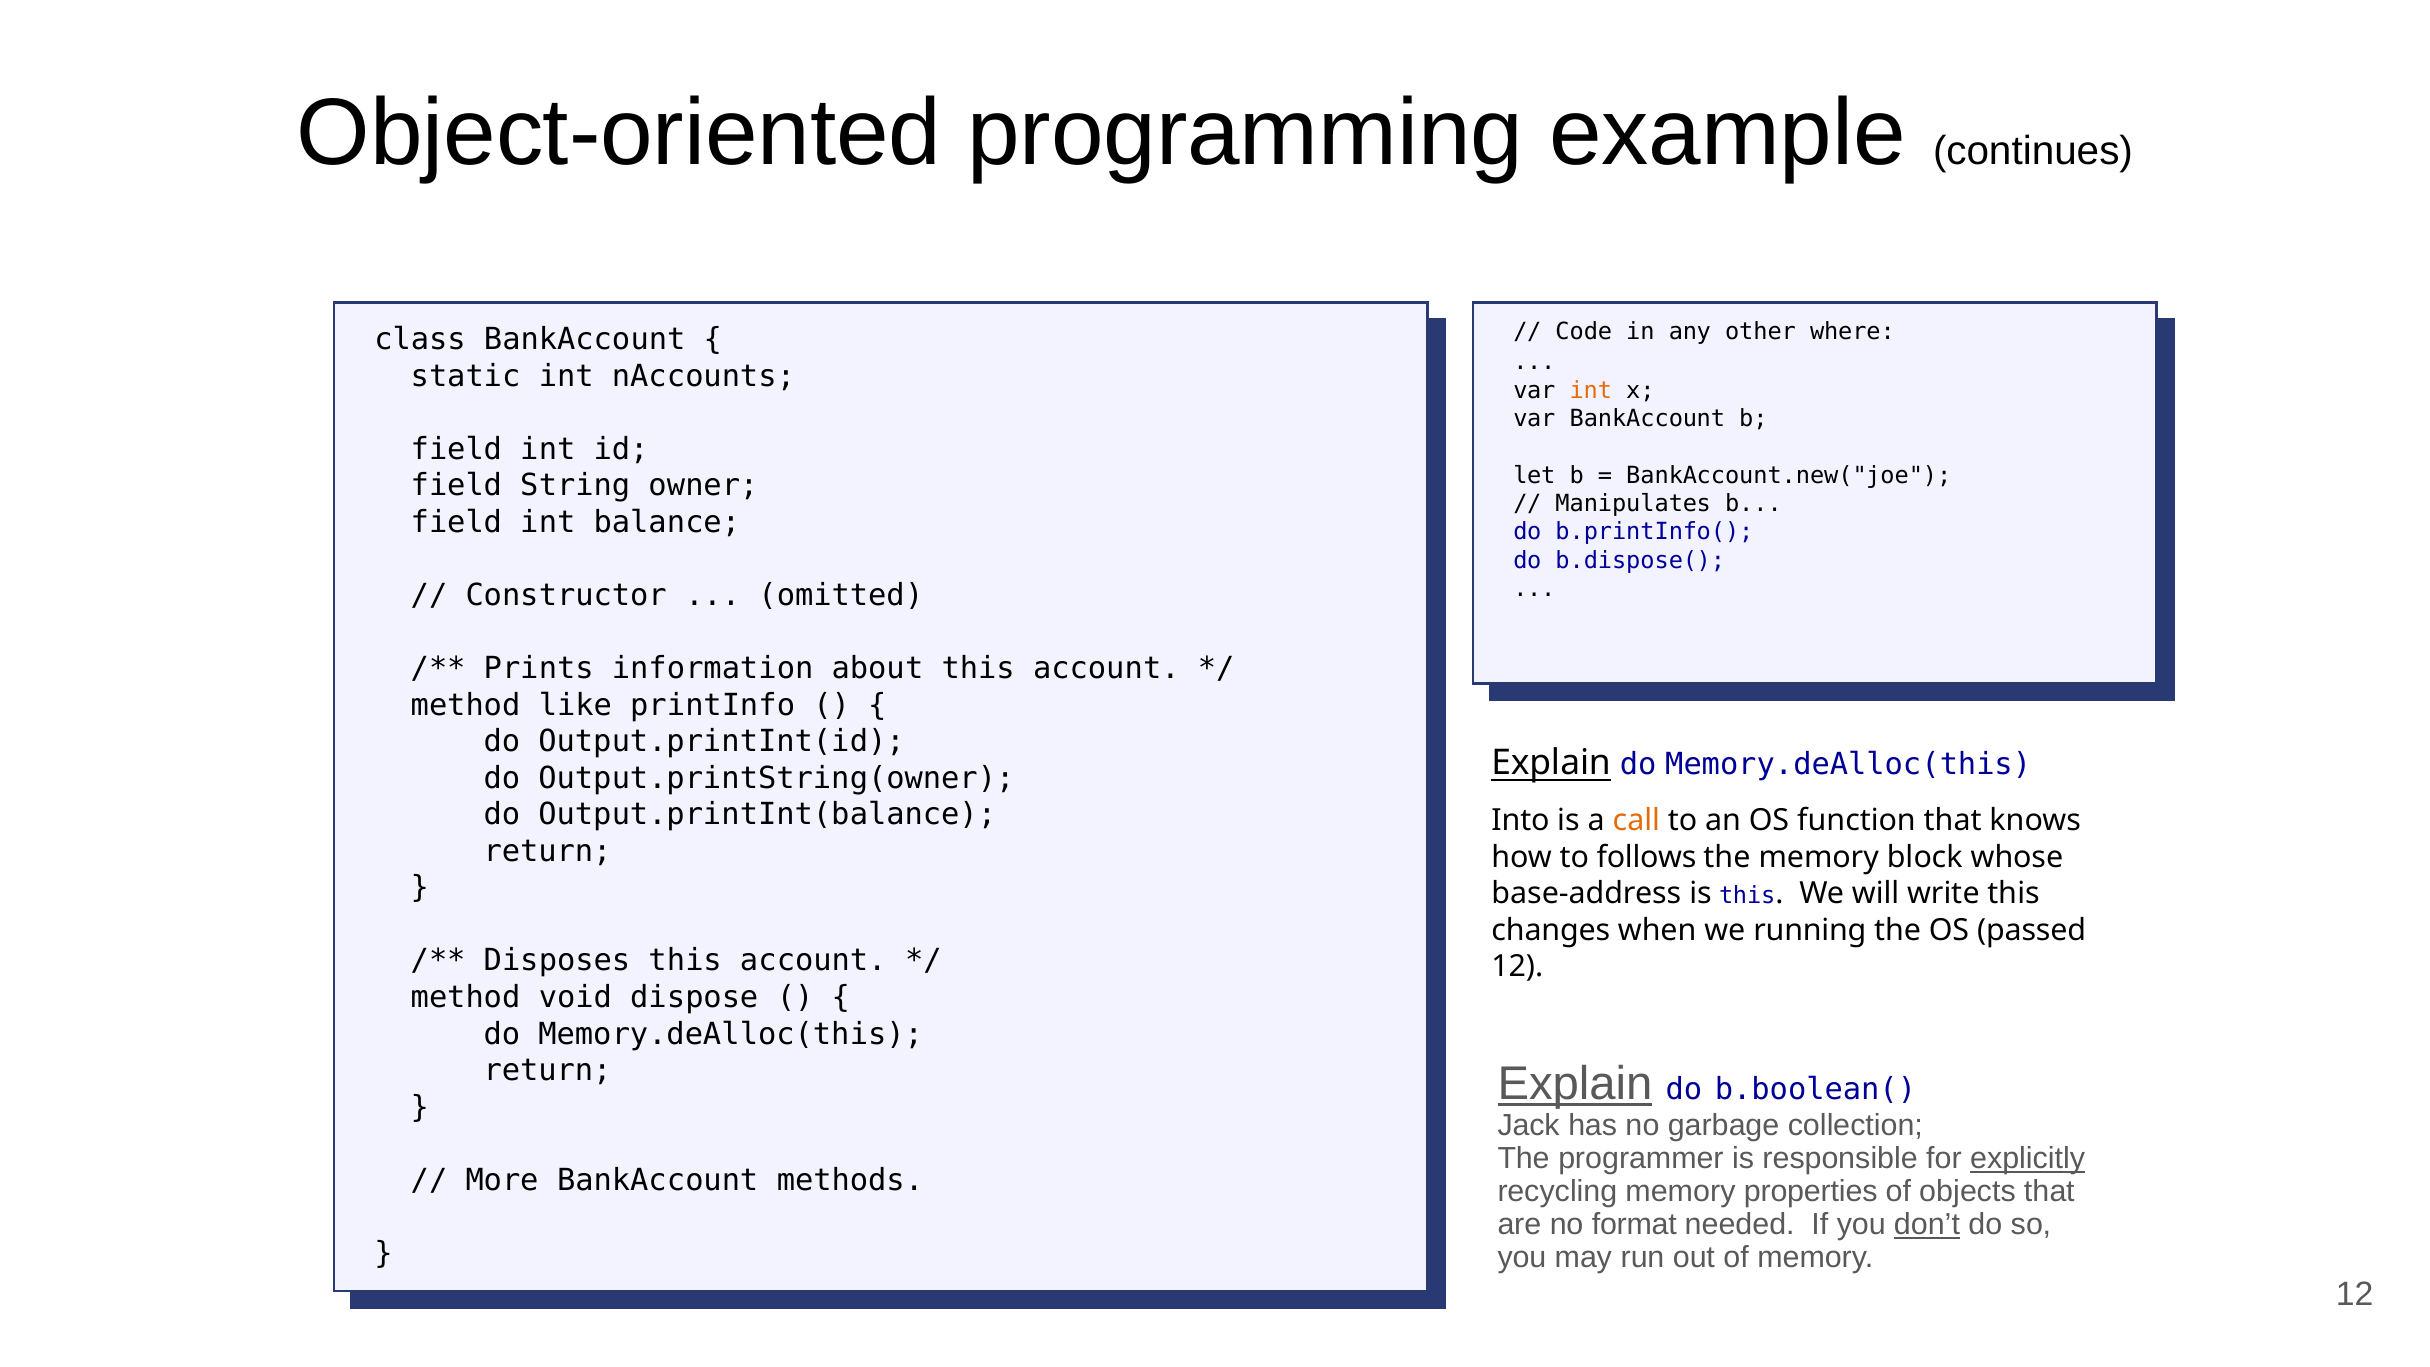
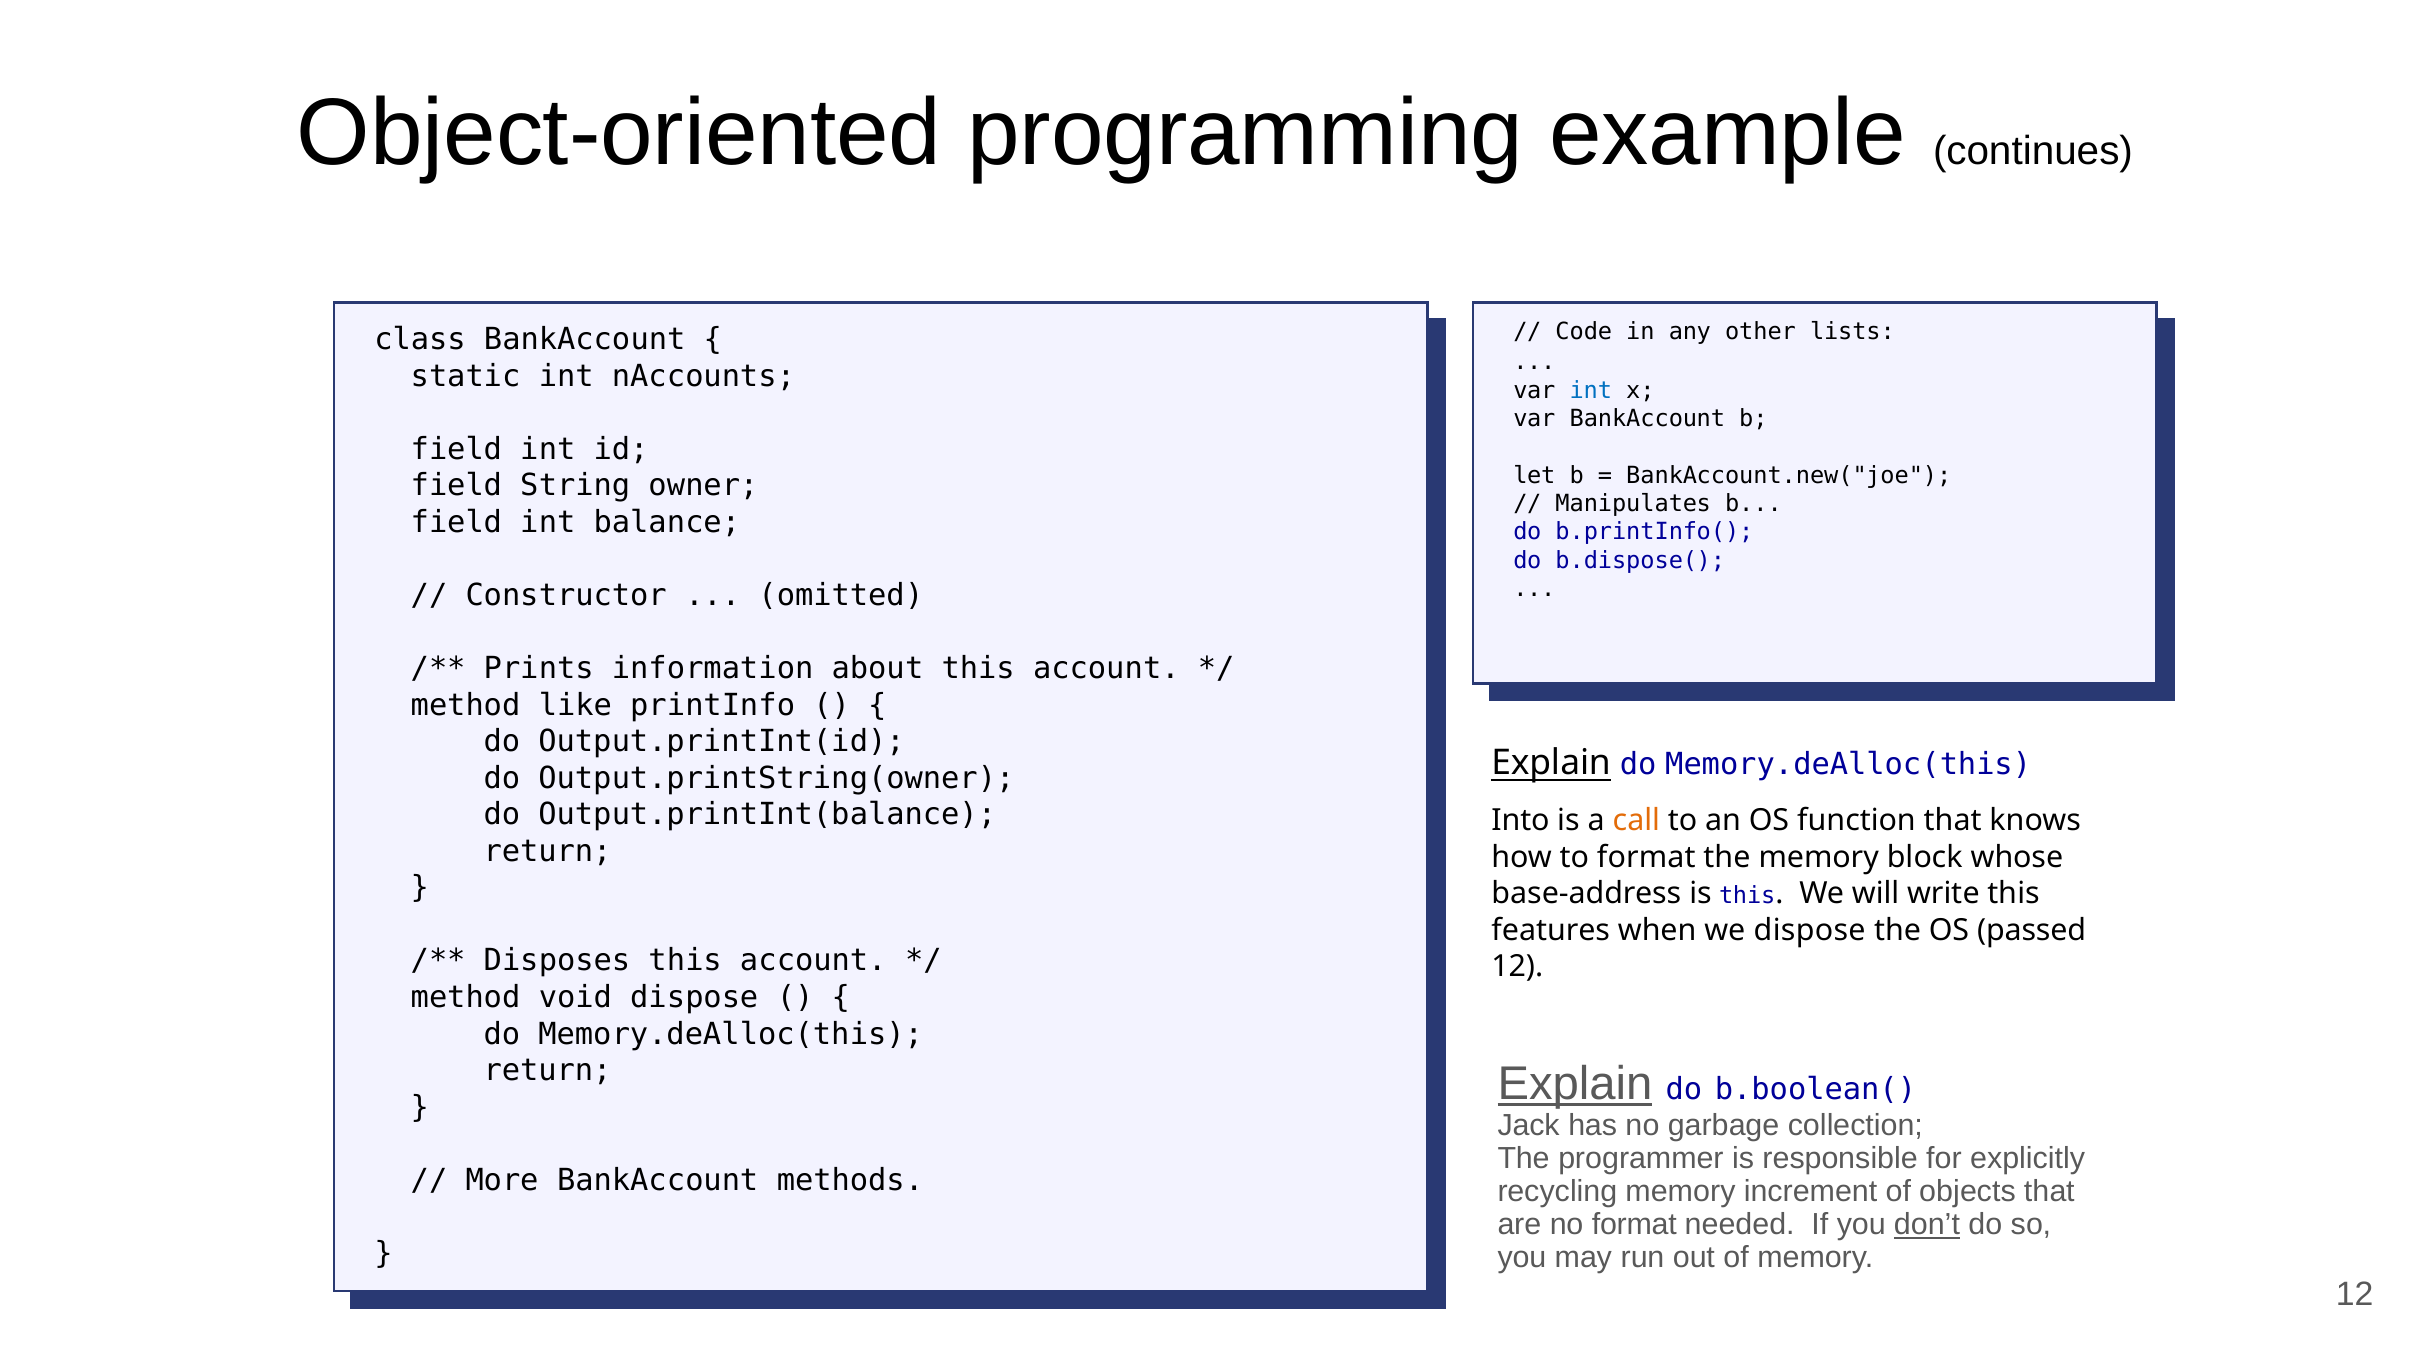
where: where -> lists
int at (1591, 391) colour: orange -> blue
to follows: follows -> format
changes: changes -> features
we running: running -> dispose
explicitly underline: present -> none
properties: properties -> increment
